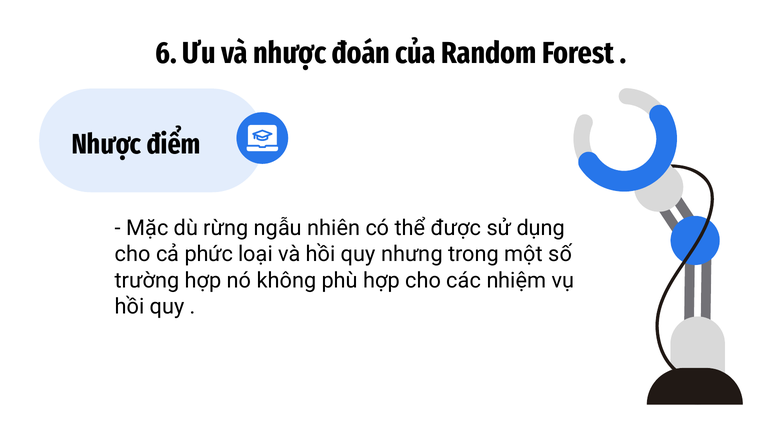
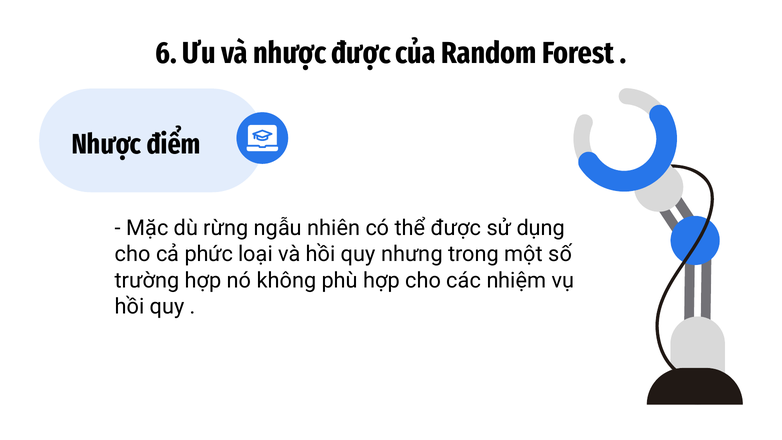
nhược đoán: đoán -> được
